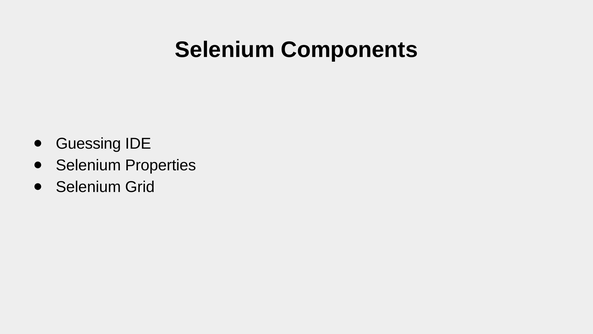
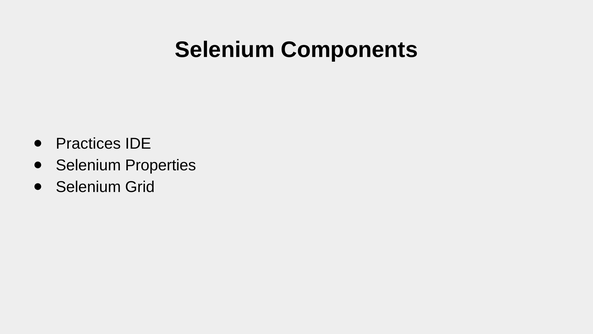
Guessing: Guessing -> Practices
